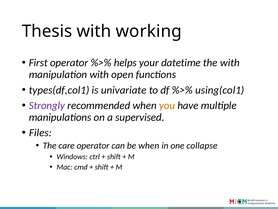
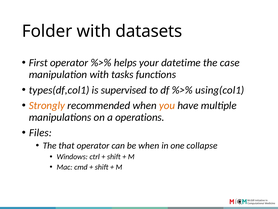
Thesis: Thesis -> Folder
working: working -> datasets
the with: with -> case
open: open -> tasks
univariate: univariate -> supervised
Strongly colour: purple -> orange
supervised: supervised -> operations
care: care -> that
